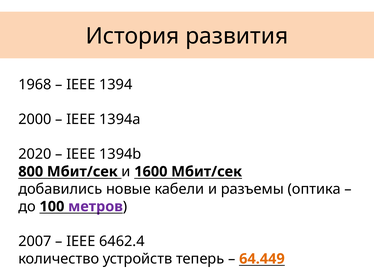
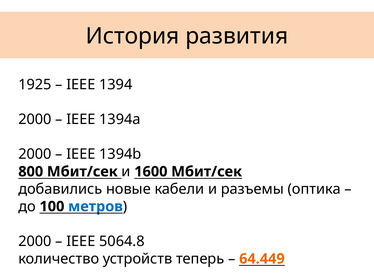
1968: 1968 -> 1925
2020 at (35, 154): 2020 -> 2000
метров colour: purple -> blue
2007 at (35, 242): 2007 -> 2000
6462.4: 6462.4 -> 5064.8
